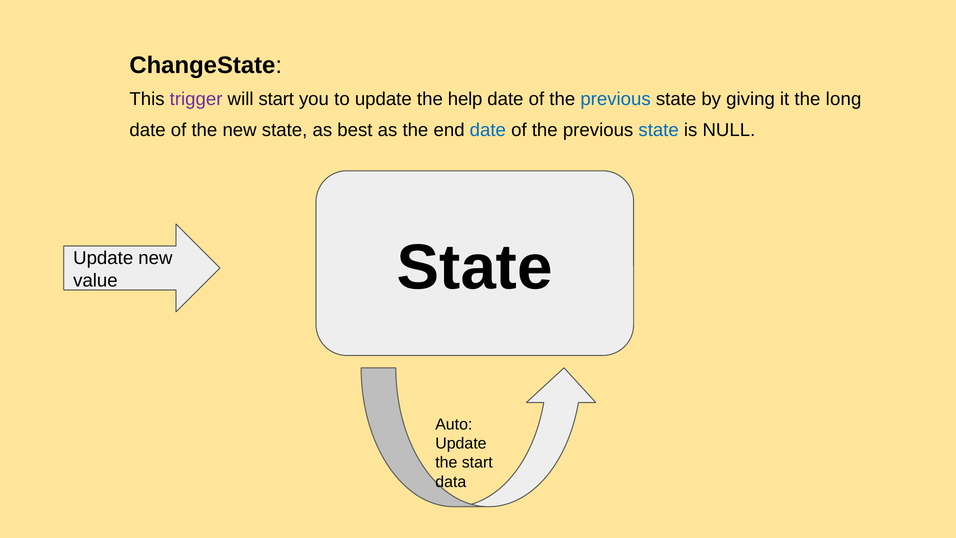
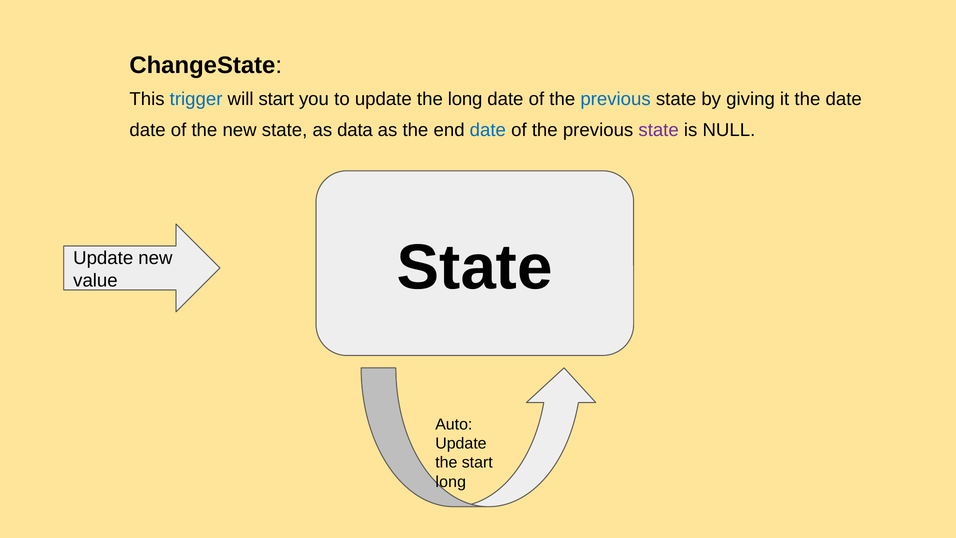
trigger colour: purple -> blue
the help: help -> long
the long: long -> date
best: best -> data
state at (659, 130) colour: blue -> purple
data at (451, 482): data -> long
